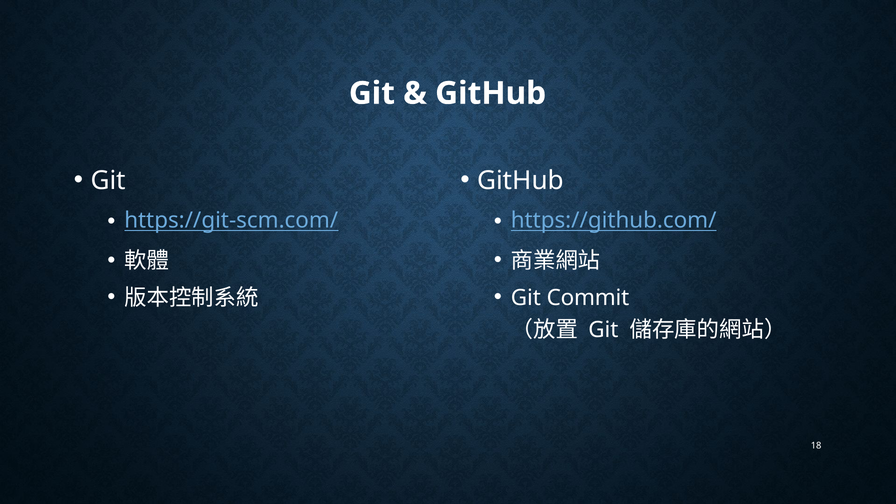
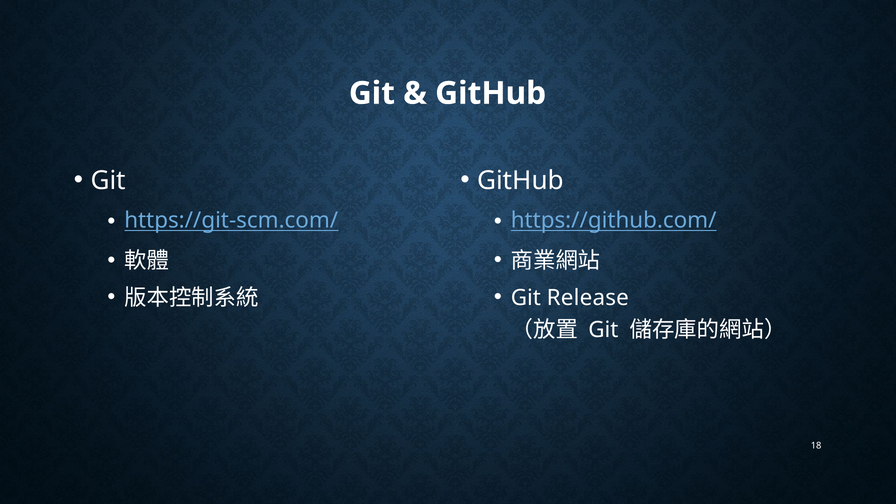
Commit: Commit -> Release
